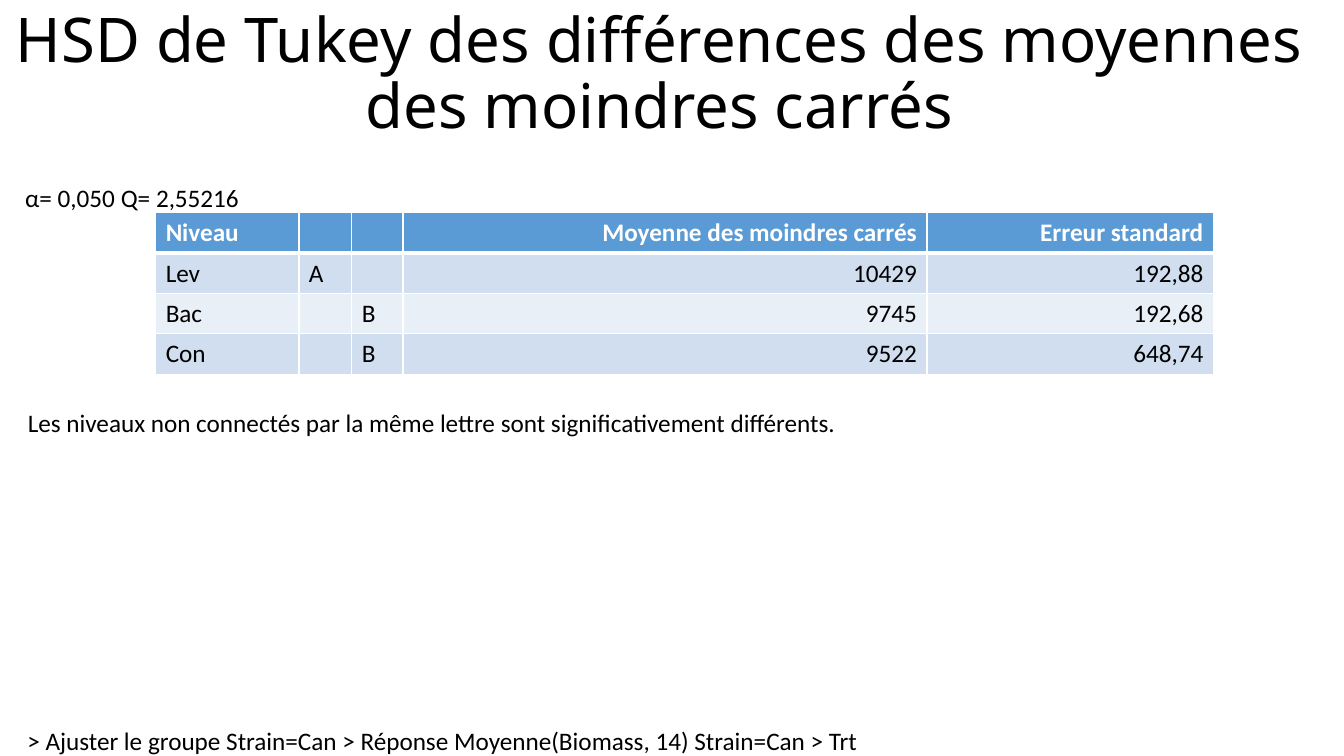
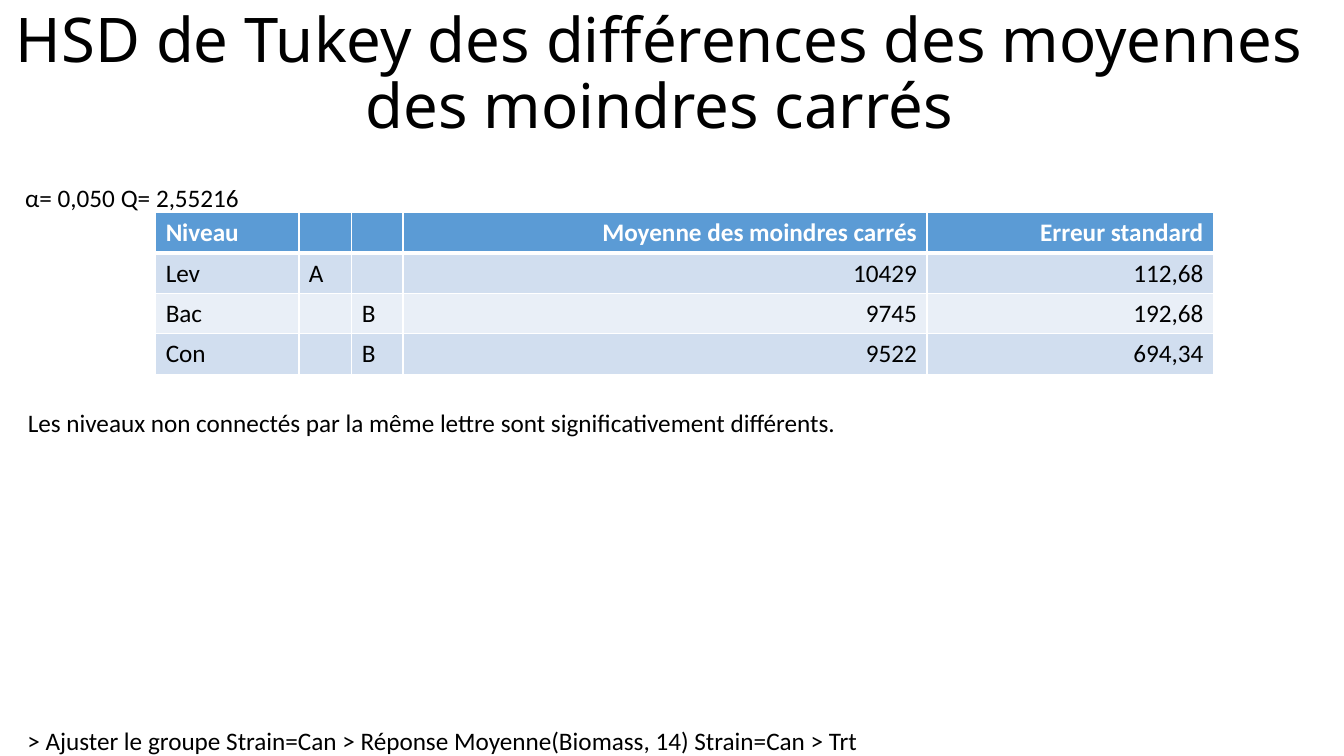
192,88: 192,88 -> 112,68
648,74: 648,74 -> 694,34
